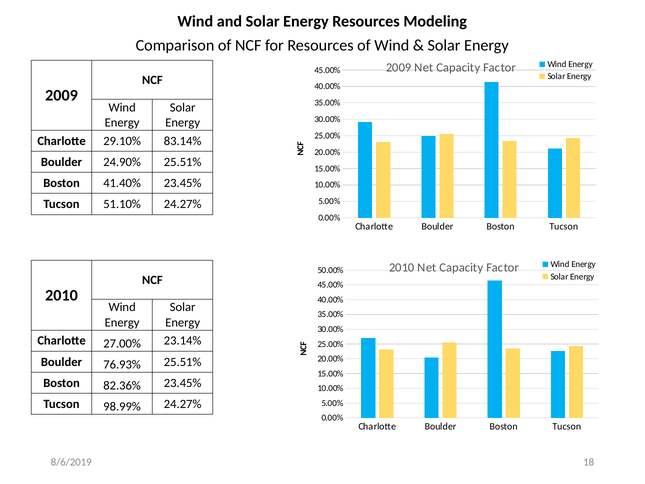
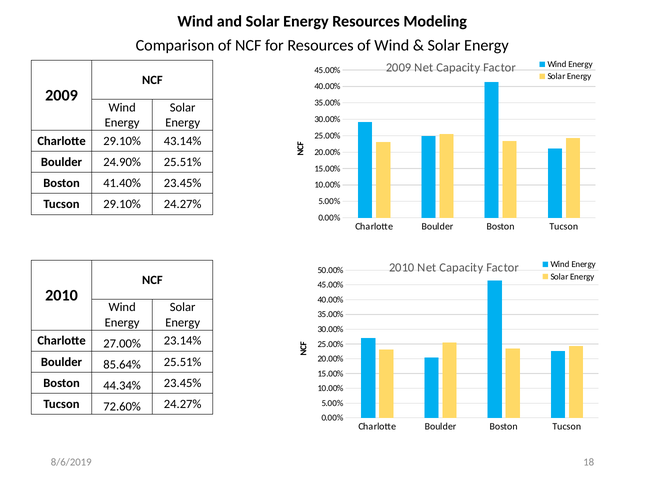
83.14%: 83.14% -> 43.14%
Tucson 51.10%: 51.10% -> 29.10%
76.93%: 76.93% -> 85.64%
82.36%: 82.36% -> 44.34%
98.99%: 98.99% -> 72.60%
